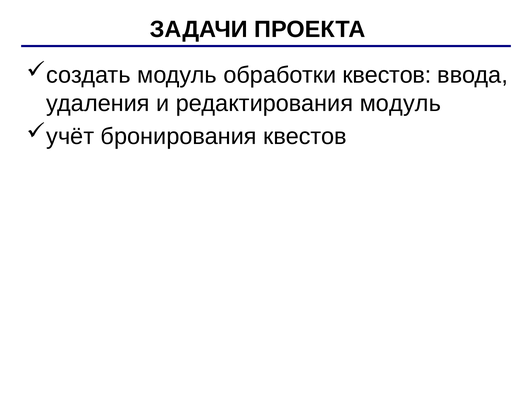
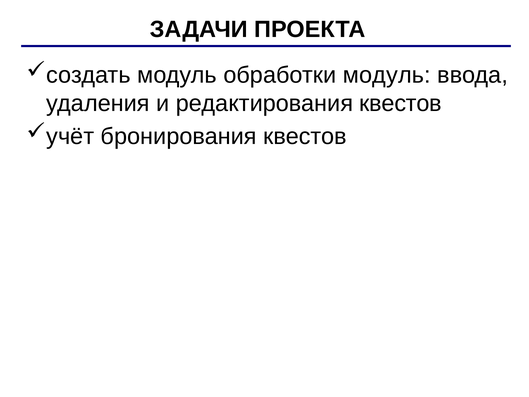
обработки квестов: квестов -> модуль
редактирования модуль: модуль -> квестов
